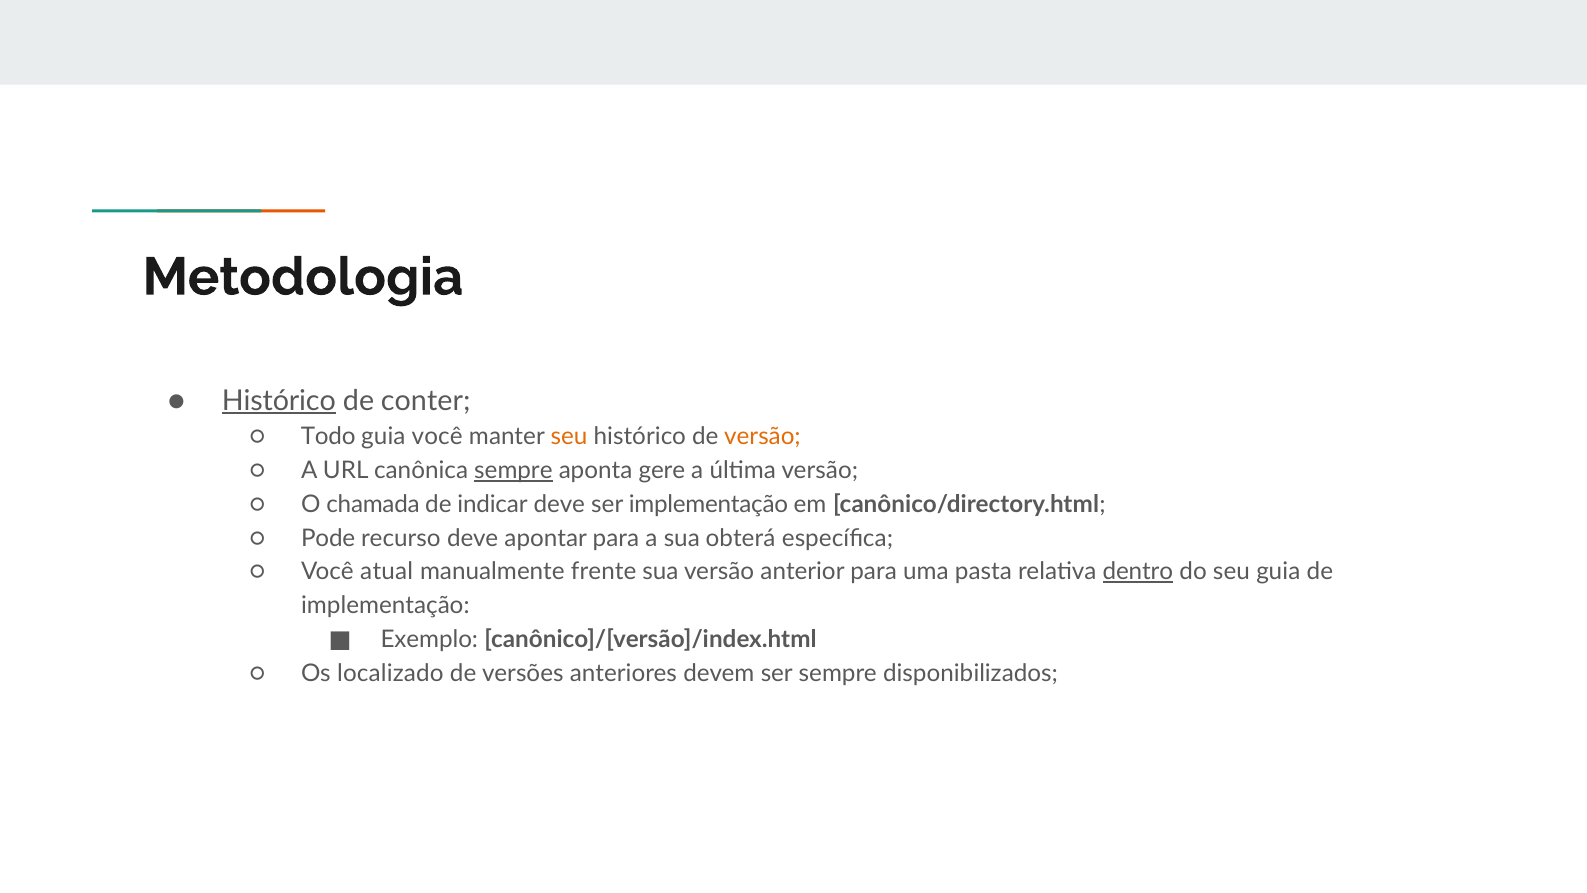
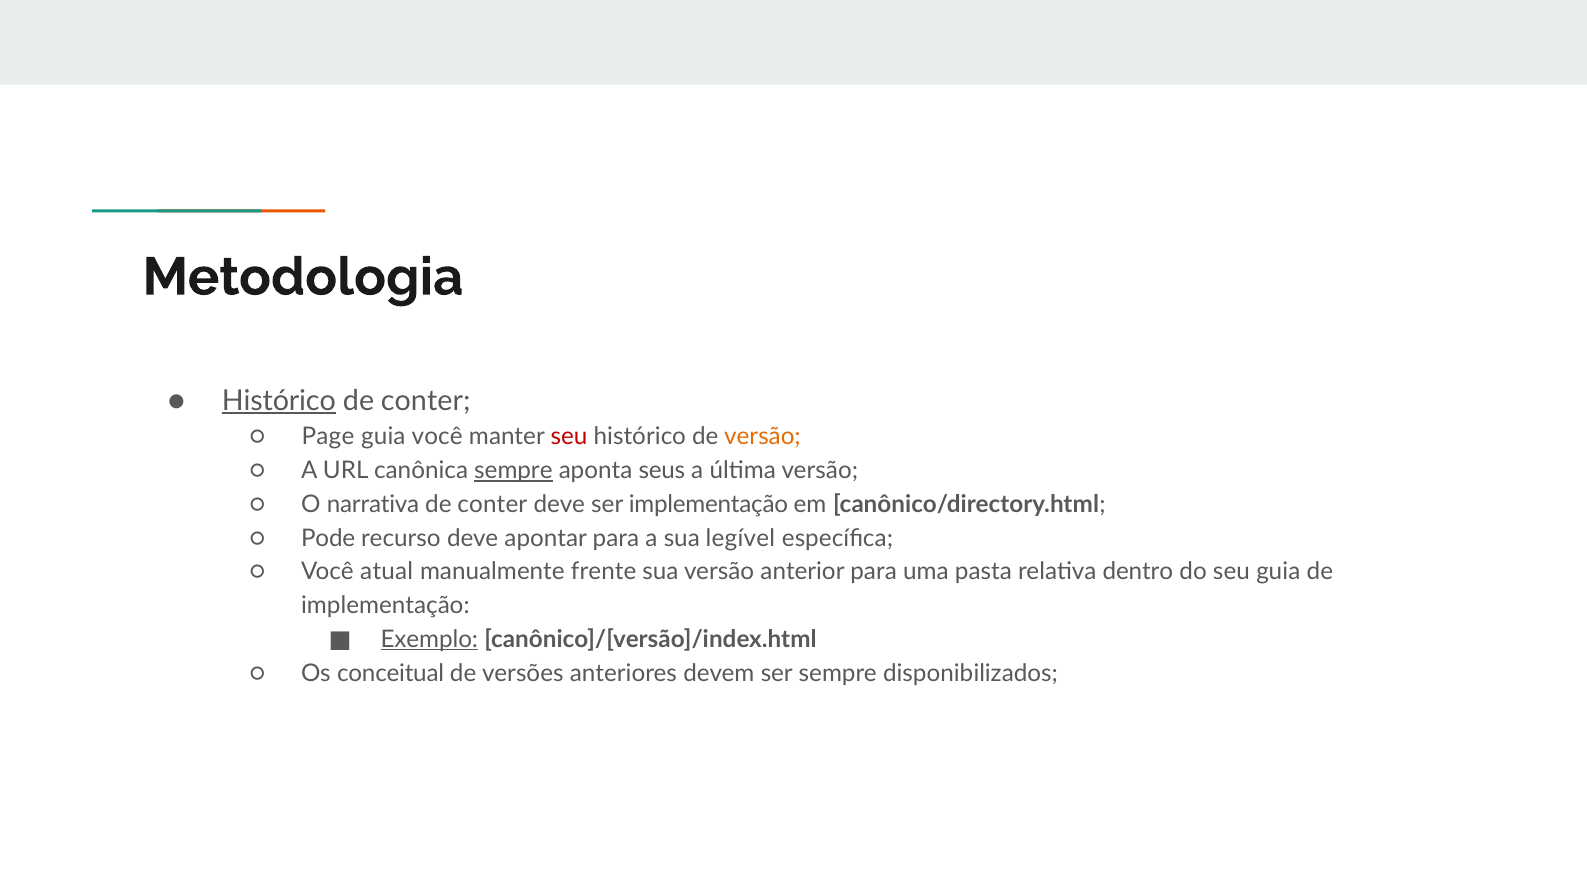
Todo: Todo -> Page
seu at (569, 437) colour: orange -> red
gere: gere -> seus
chamada: chamada -> narrativa
indicar at (492, 504): indicar -> conter
obterá: obterá -> legível
dentro underline: present -> none
Exemplo underline: none -> present
localizado: localizado -> conceitual
